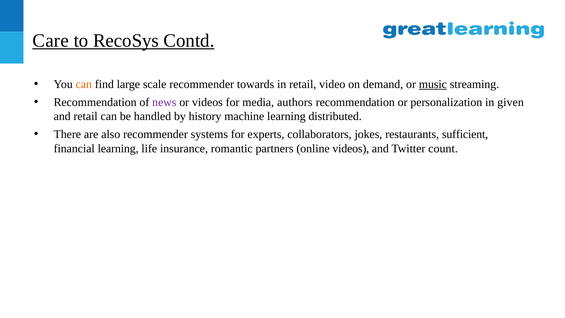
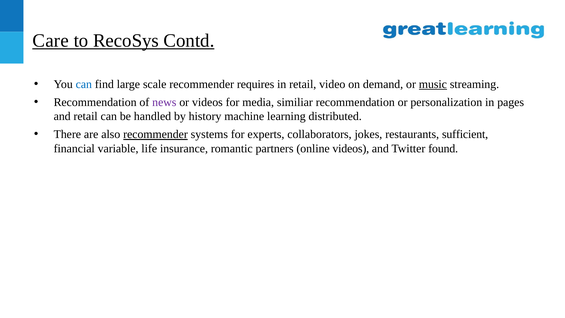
can at (84, 84) colour: orange -> blue
towards: towards -> requires
authors: authors -> similiar
given: given -> pages
recommender at (155, 134) underline: none -> present
financial learning: learning -> variable
count: count -> found
